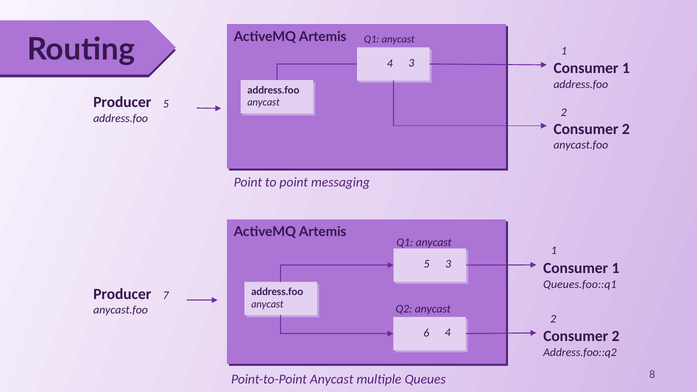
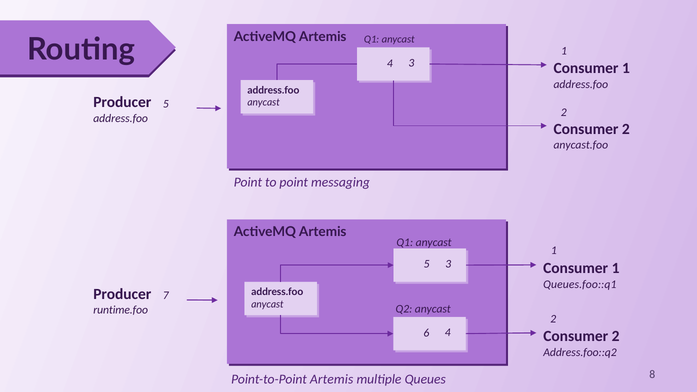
anycast.foo at (121, 310): anycast.foo -> runtime.foo
Point-to-Point Anycast: Anycast -> Artemis
